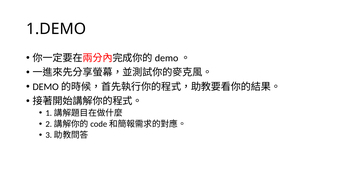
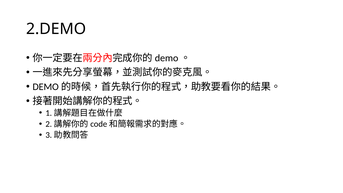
1.DEMO: 1.DEMO -> 2.DEMO
